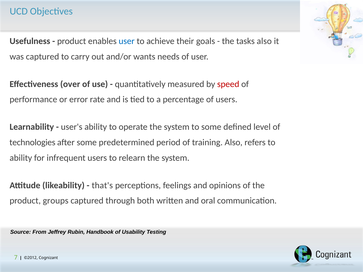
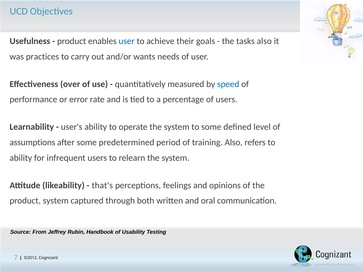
was captured: captured -> practices
speed colour: red -> blue
technologies: technologies -> assumptions
product groups: groups -> system
